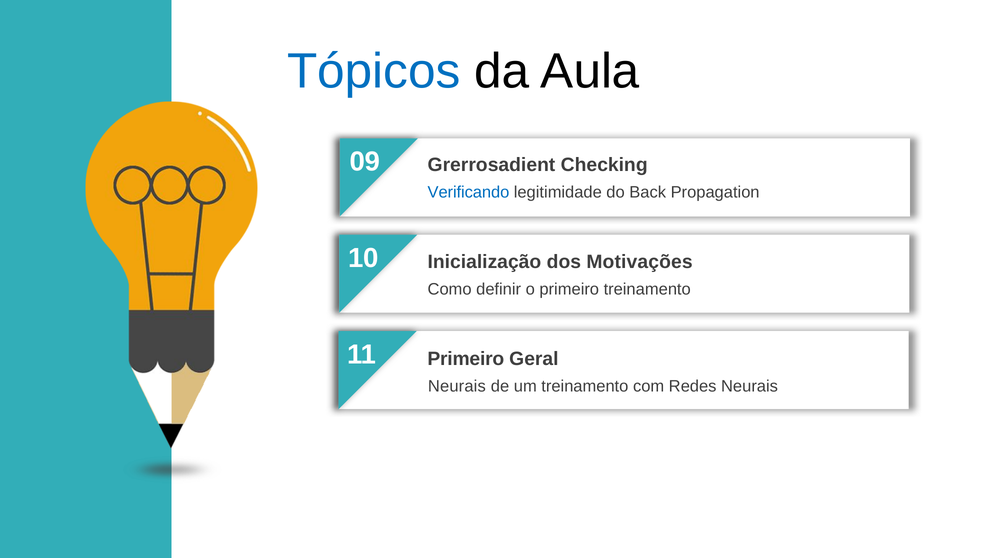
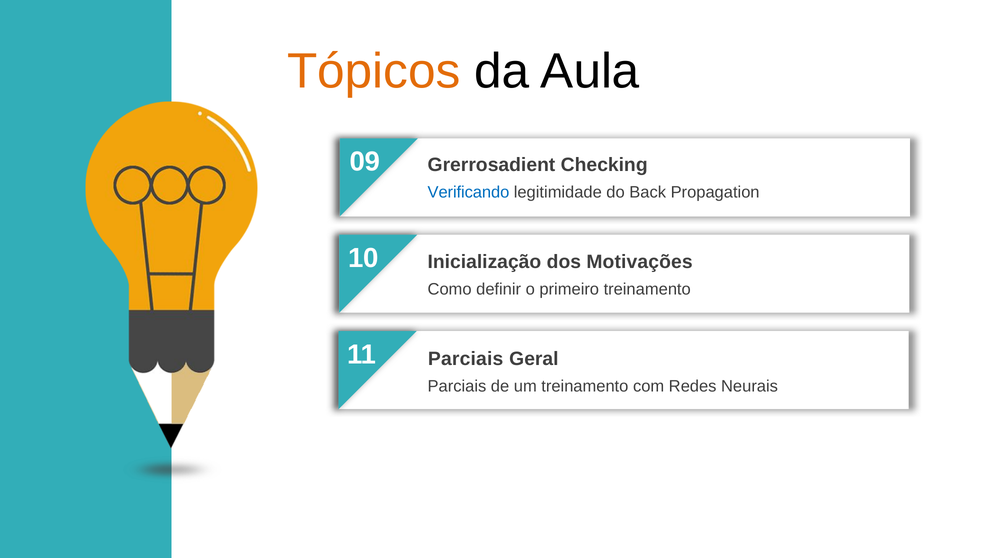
Tópicos colour: blue -> orange
Primeiro at (466, 359): Primeiro -> Parciais
Neurais at (457, 386): Neurais -> Parciais
